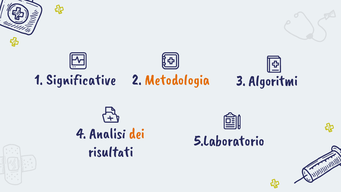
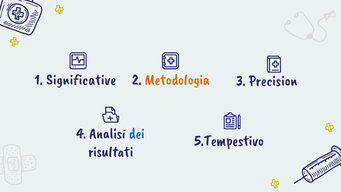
Algoritmi: Algoritmi -> Precision
dei colour: orange -> blue
5.Laboratorio: 5.Laboratorio -> 5.Tempestivo
